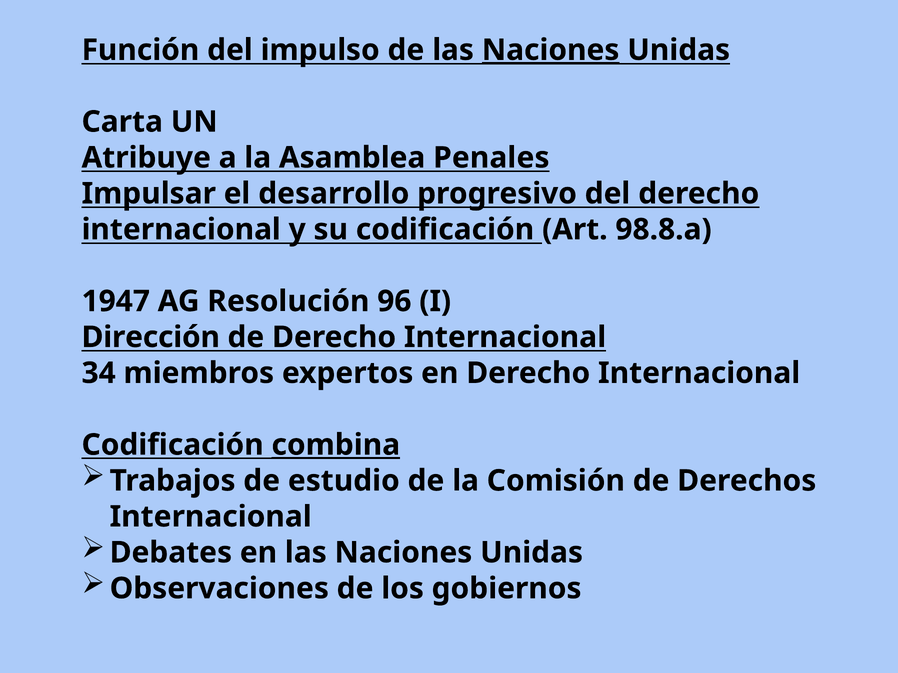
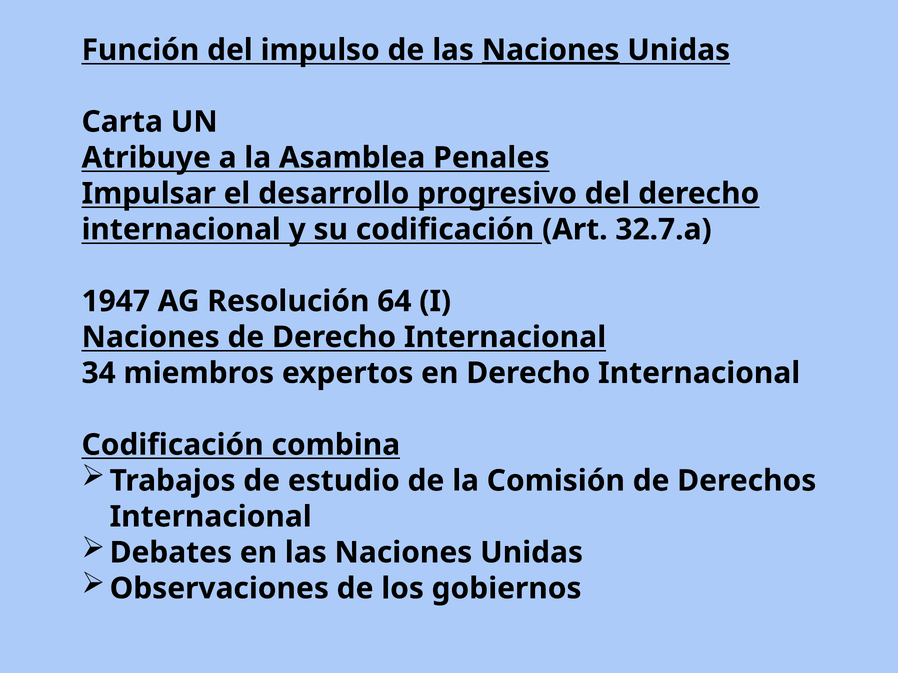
98.8.a: 98.8.a -> 32.7.a
96: 96 -> 64
Dirección at (151, 337): Dirección -> Naciones
combina underline: present -> none
